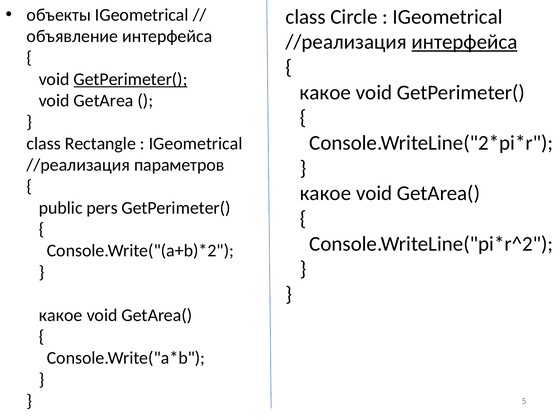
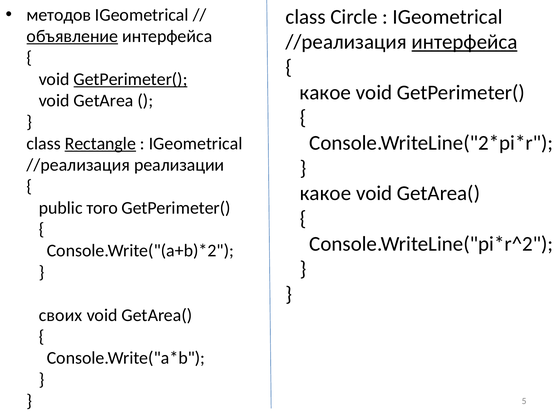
объекты: объекты -> методов
объявление underline: none -> present
Rectangle underline: none -> present
параметров: параметров -> реализации
pers: pers -> того
какое at (61, 315): какое -> своих
